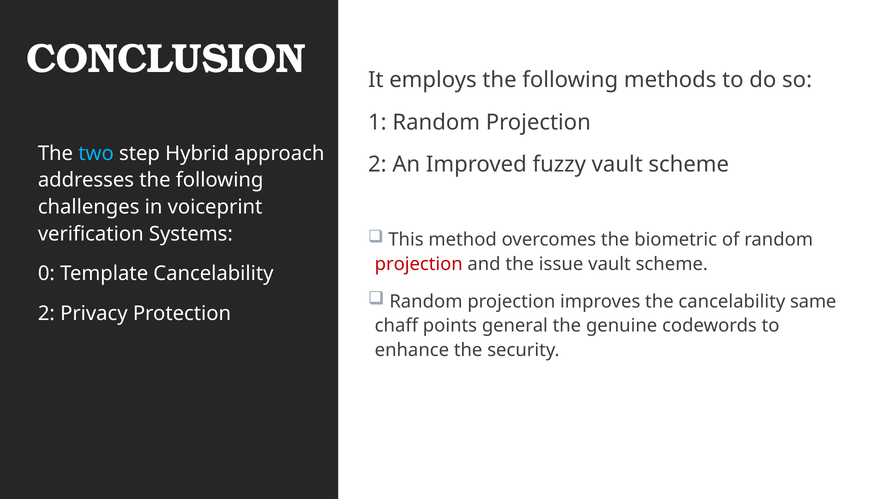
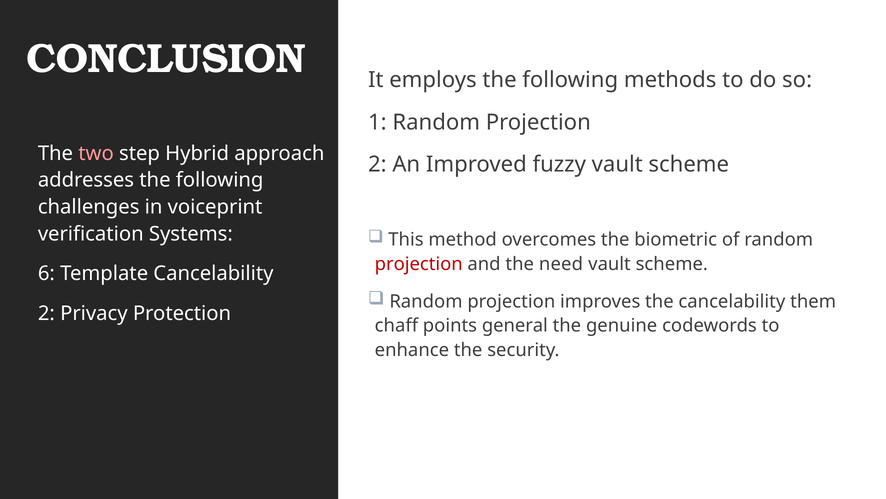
two colour: light blue -> pink
issue: issue -> need
0: 0 -> 6
same: same -> them
